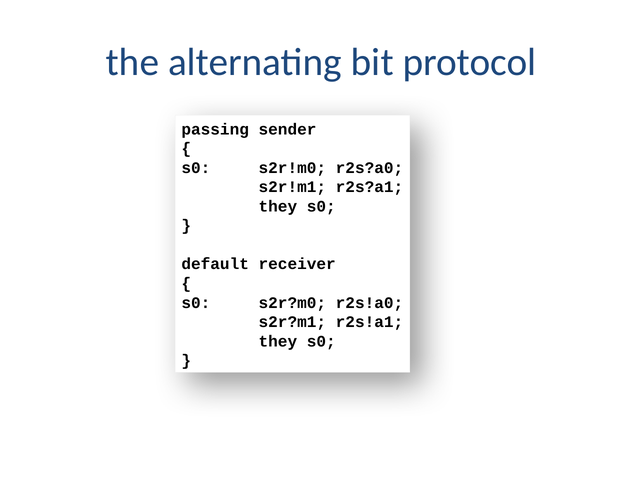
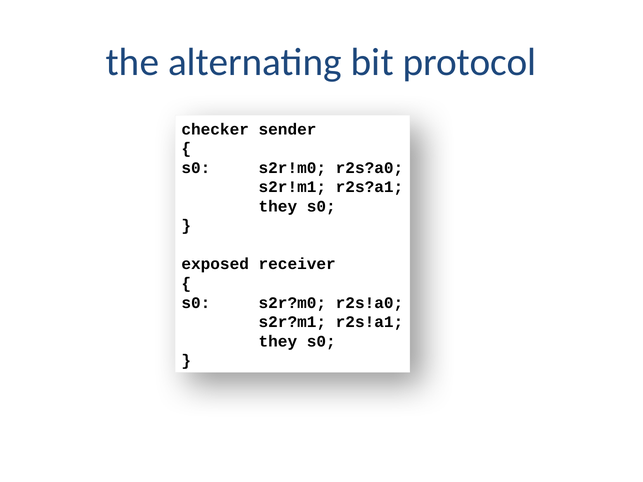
passing: passing -> checker
default: default -> exposed
